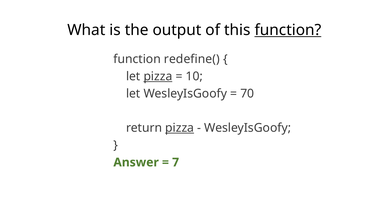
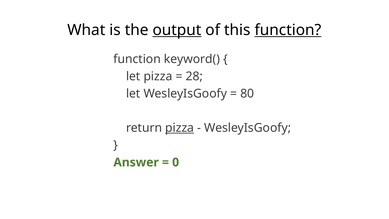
output underline: none -> present
redefine(: redefine( -> keyword(
pizza at (158, 76) underline: present -> none
10: 10 -> 28
70: 70 -> 80
7: 7 -> 0
